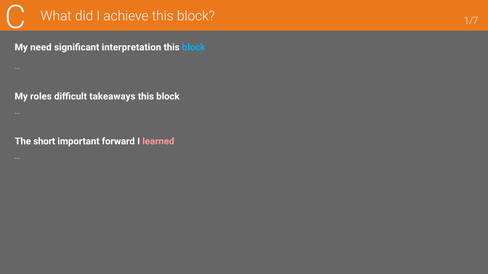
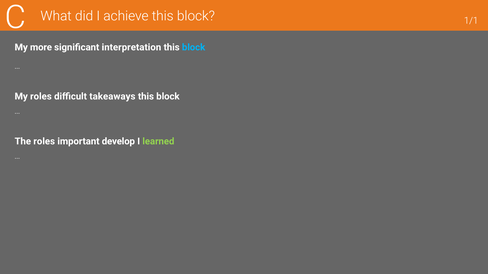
1/7: 1/7 -> 1/1
need: need -> more
The short: short -> roles
forward: forward -> develop
learned colour: pink -> light green
